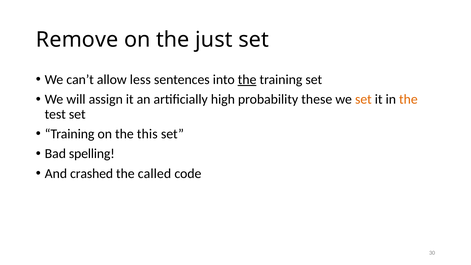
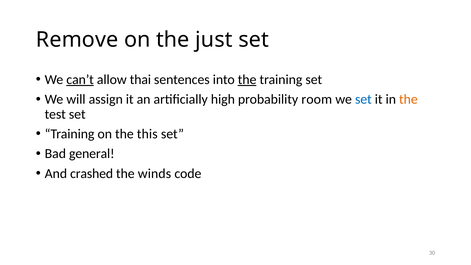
can’t underline: none -> present
less: less -> thai
these: these -> room
set at (363, 99) colour: orange -> blue
spelling: spelling -> general
called: called -> winds
